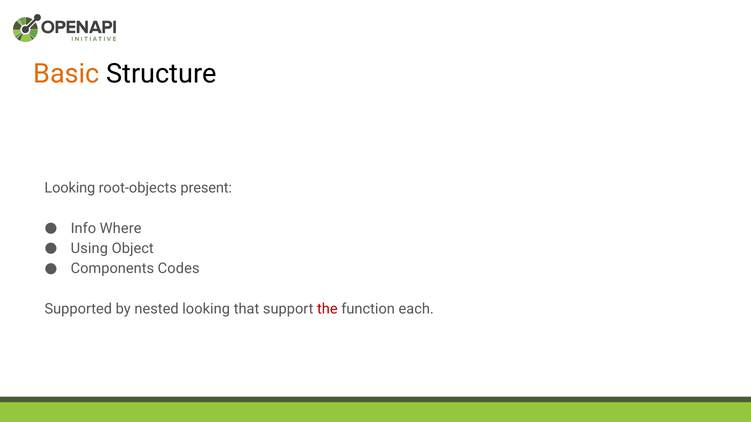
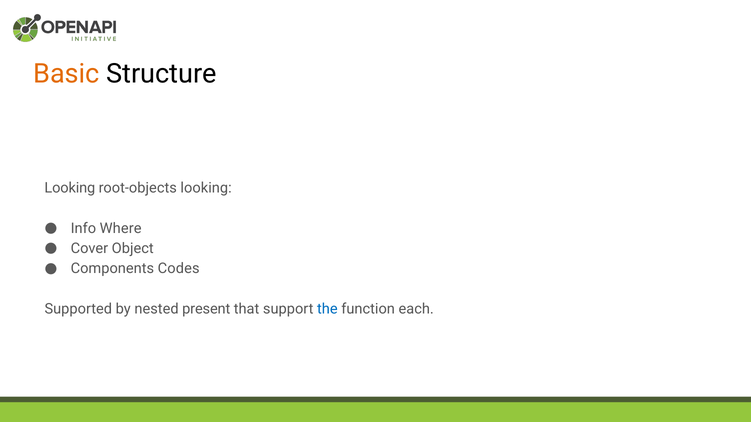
root-objects present: present -> looking
Using: Using -> Cover
nested looking: looking -> present
the colour: red -> blue
